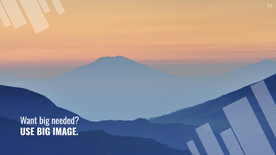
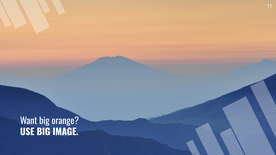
needed: needed -> orange
